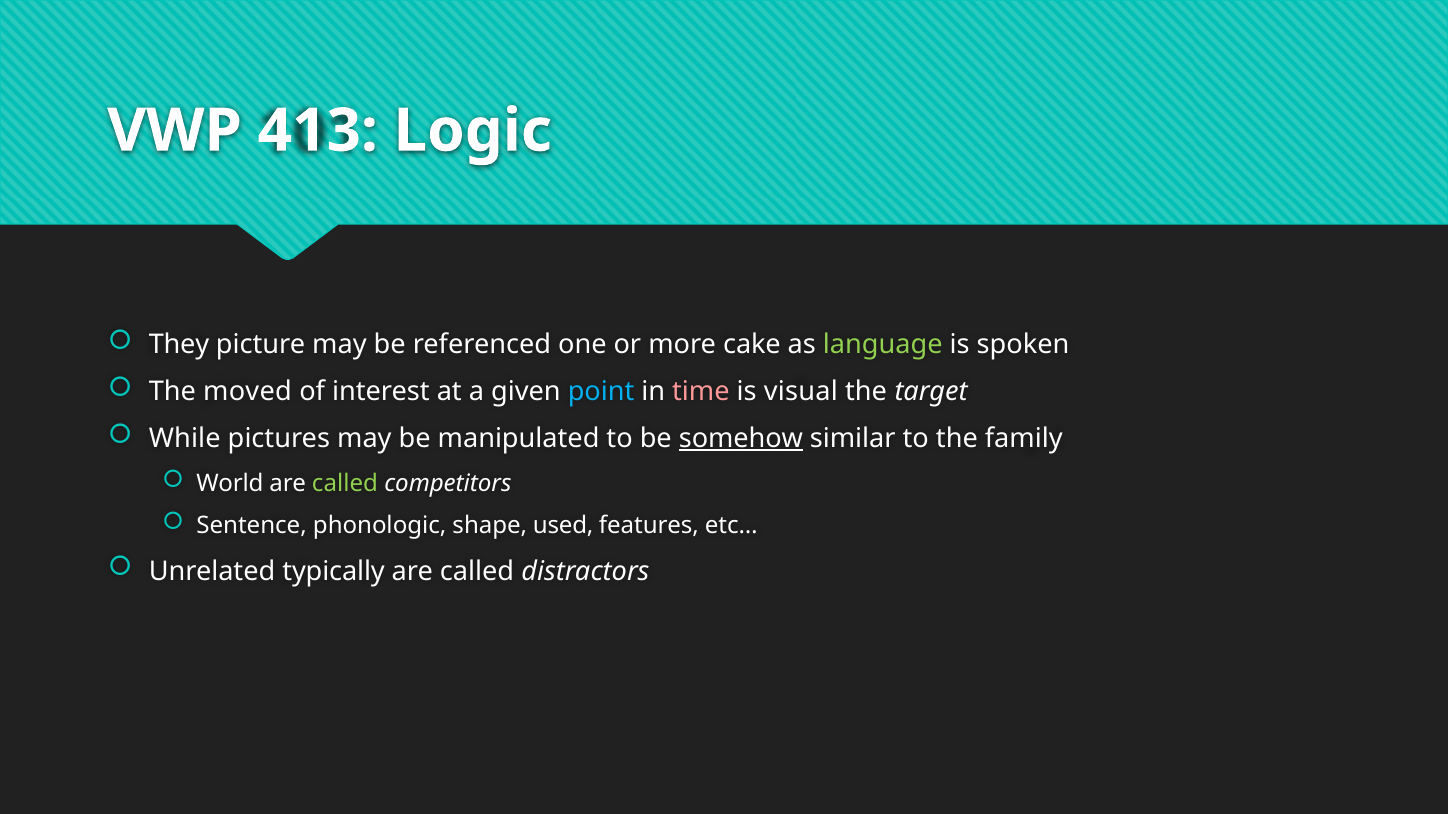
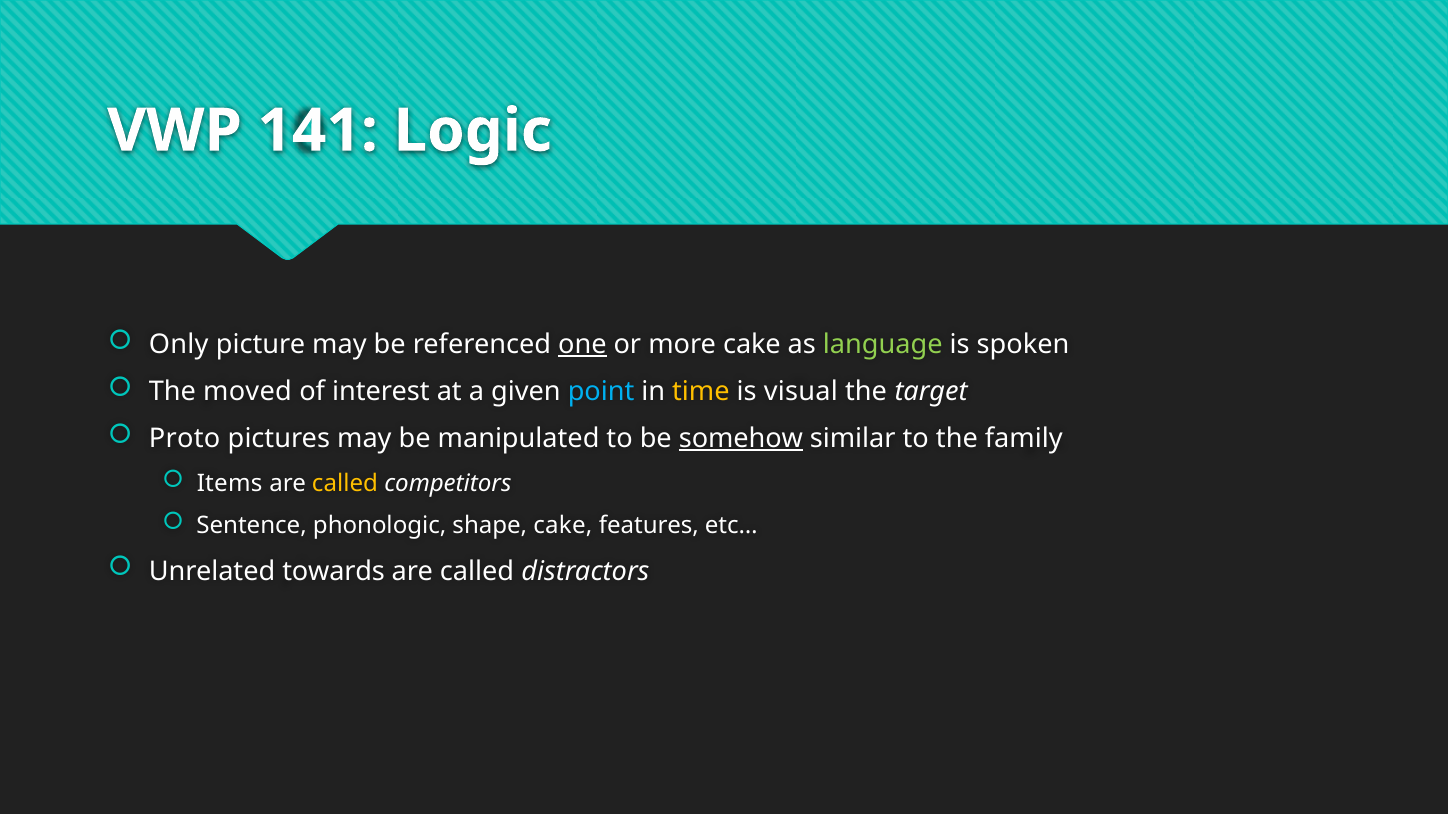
413: 413 -> 141
They: They -> Only
one underline: none -> present
time colour: pink -> yellow
While: While -> Proto
World: World -> Items
called at (345, 483) colour: light green -> yellow
shape used: used -> cake
typically: typically -> towards
